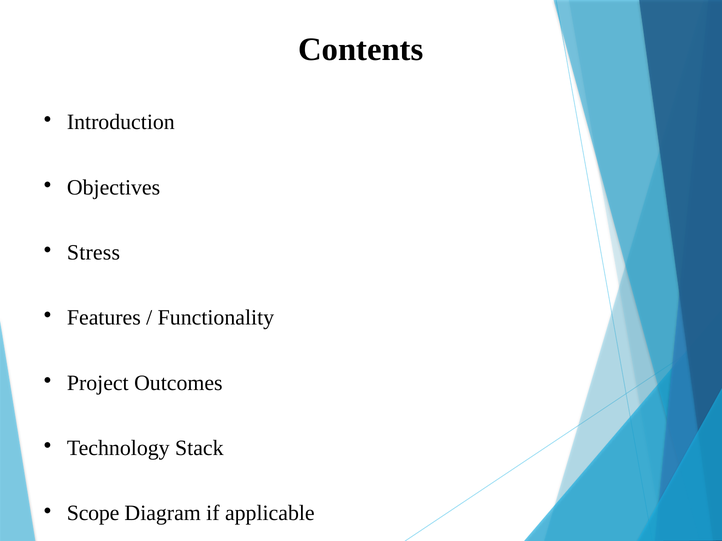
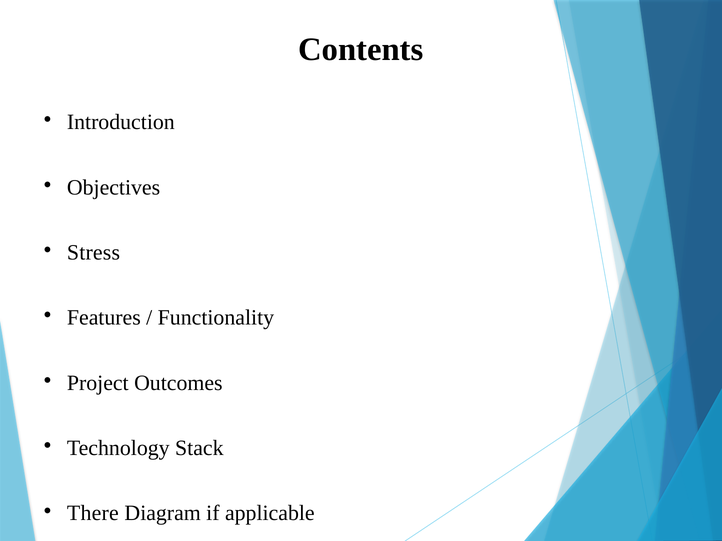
Scope: Scope -> There
